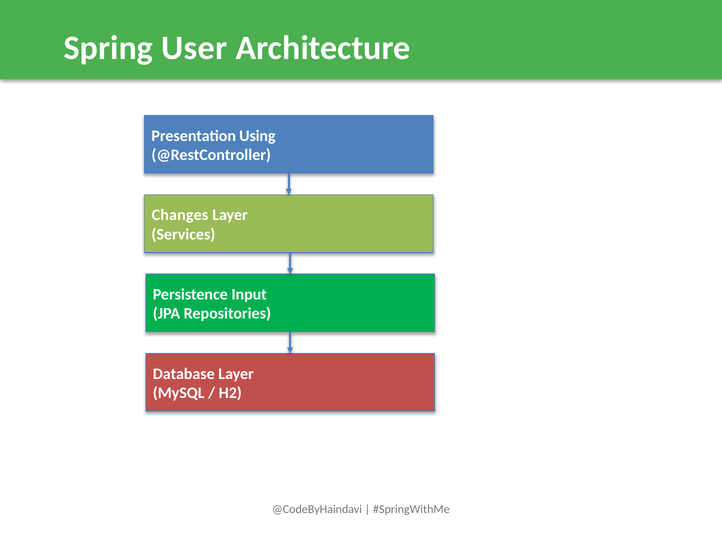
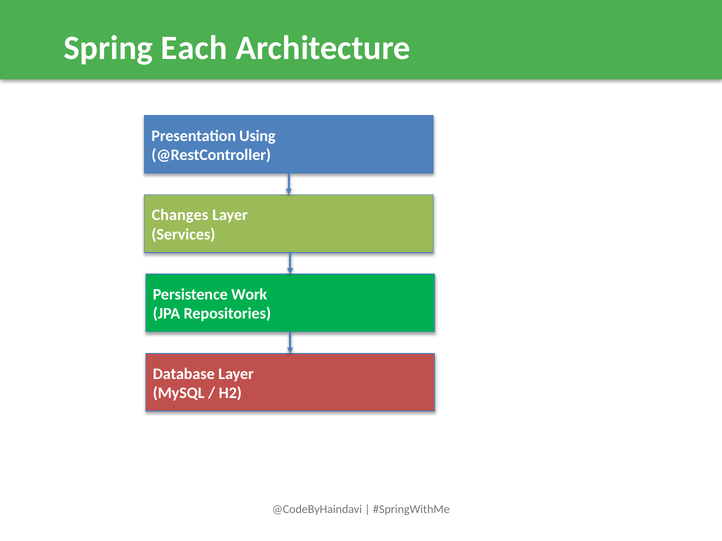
User: User -> Each
Input: Input -> Work
